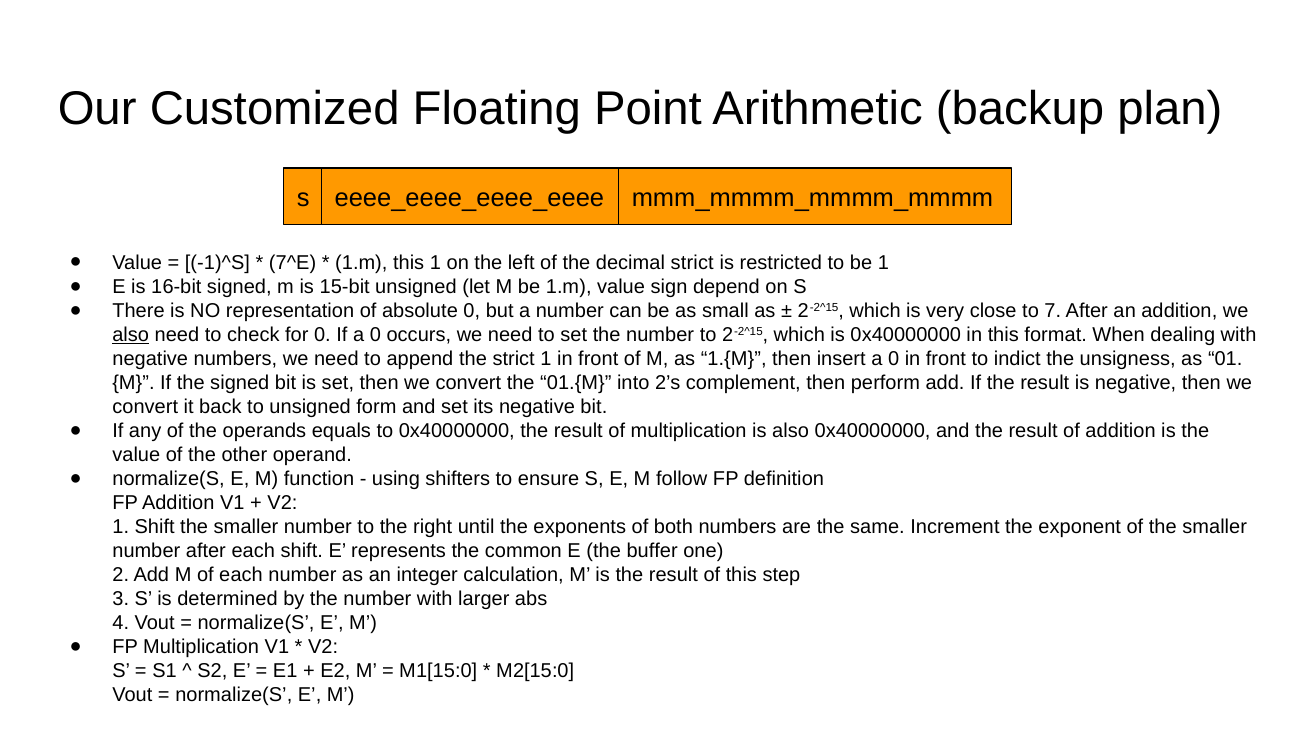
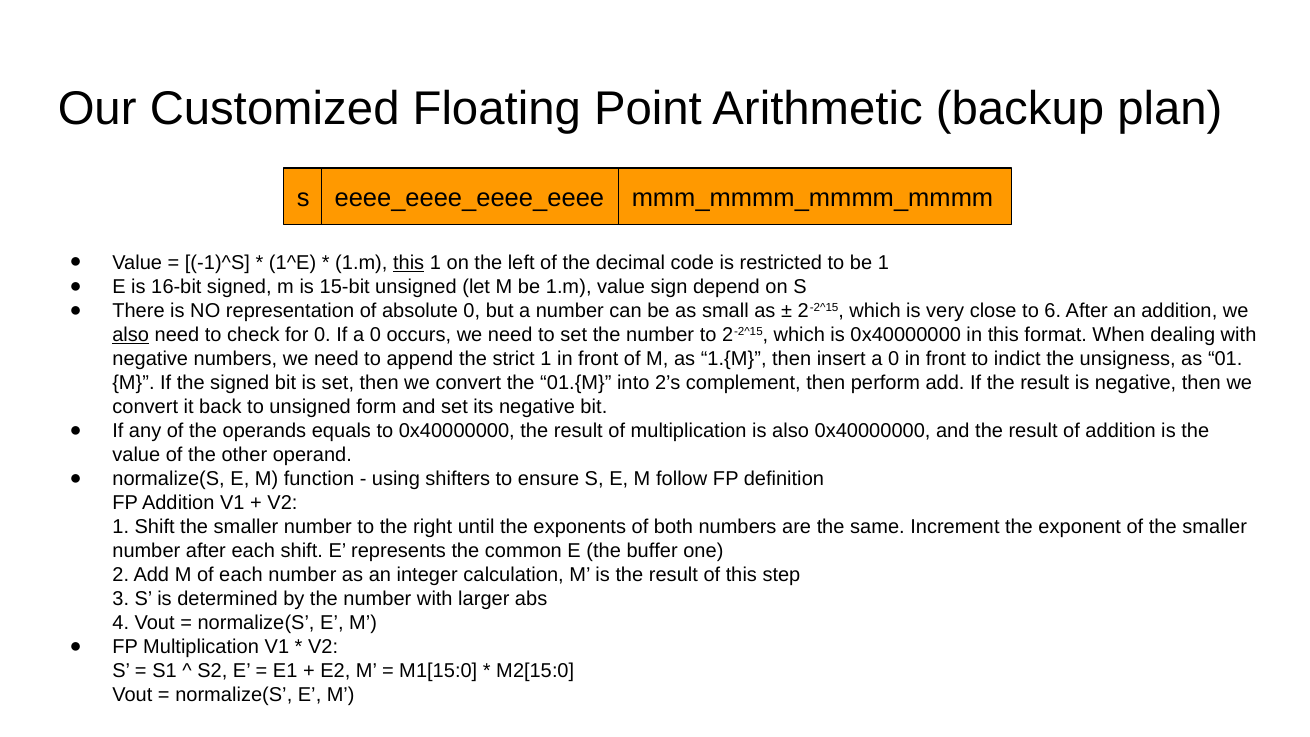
7^E: 7^E -> 1^E
this at (409, 262) underline: none -> present
decimal strict: strict -> code
7: 7 -> 6
